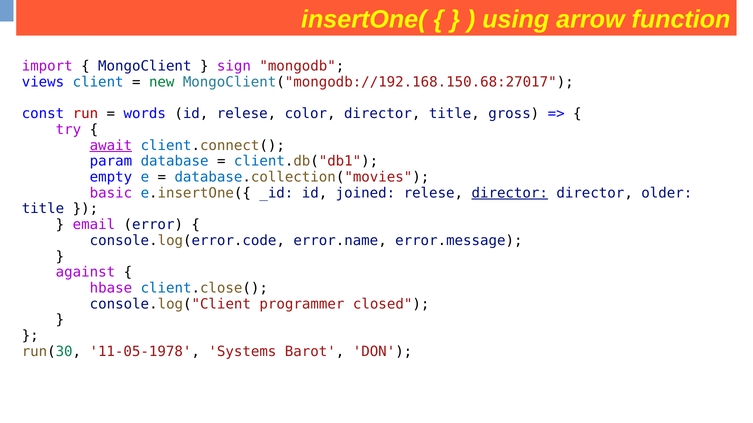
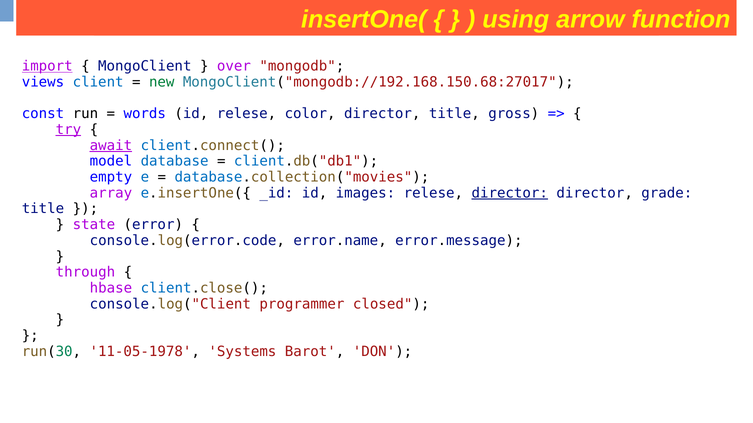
import underline: none -> present
sign: sign -> over
run colour: red -> black
try underline: none -> present
param: param -> model
basic: basic -> array
joined: joined -> images
older: older -> grade
email: email -> state
against: against -> through
